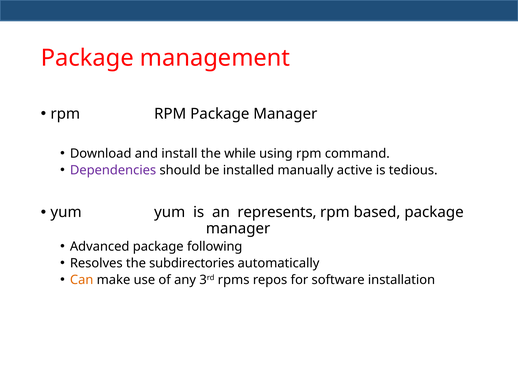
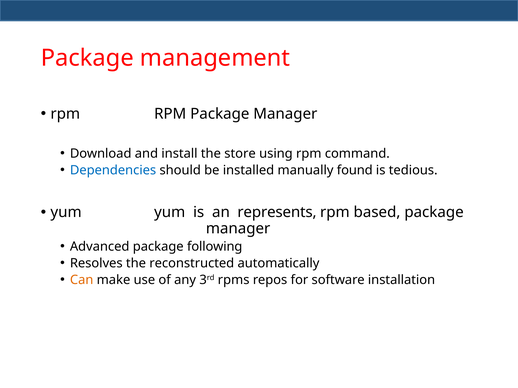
while: while -> store
Dependencies colour: purple -> blue
active: active -> found
subdirectories: subdirectories -> reconstructed
